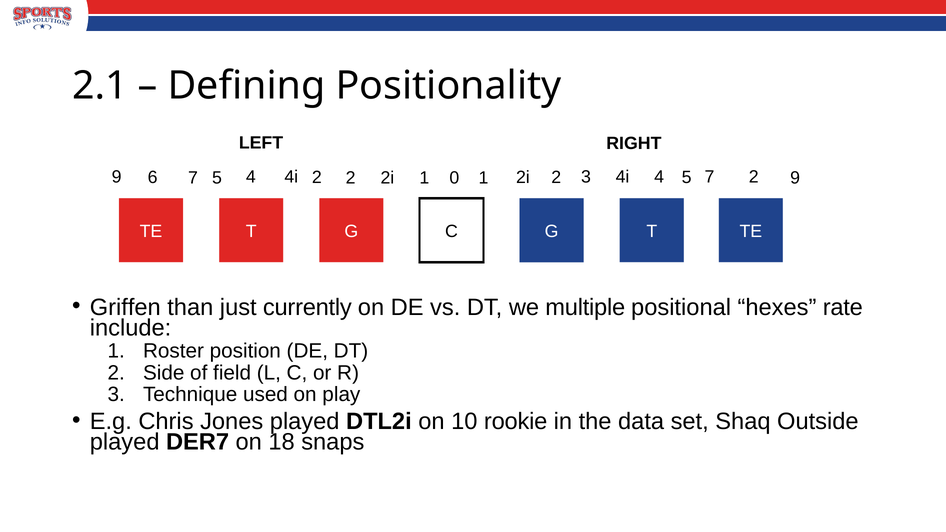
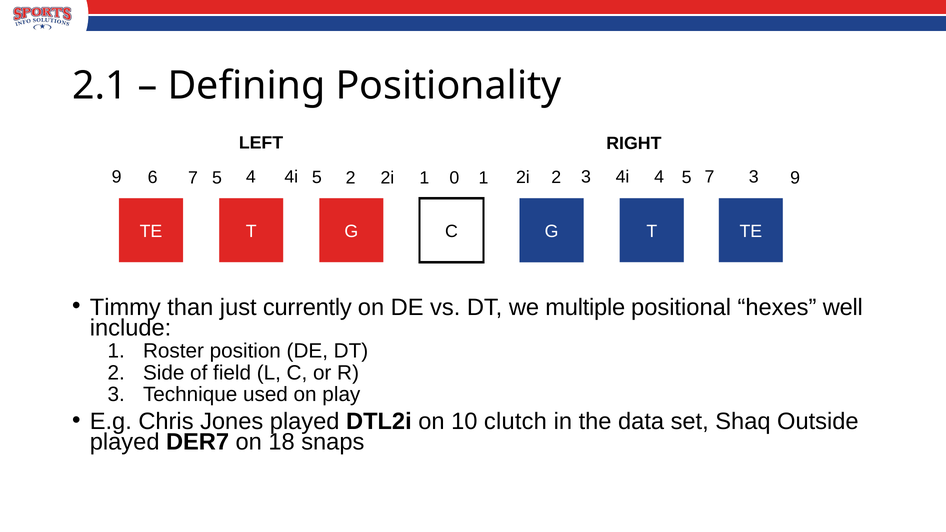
7 2: 2 -> 3
5 4i 2: 2 -> 5
Griffen: Griffen -> Timmy
rate: rate -> well
rookie: rookie -> clutch
